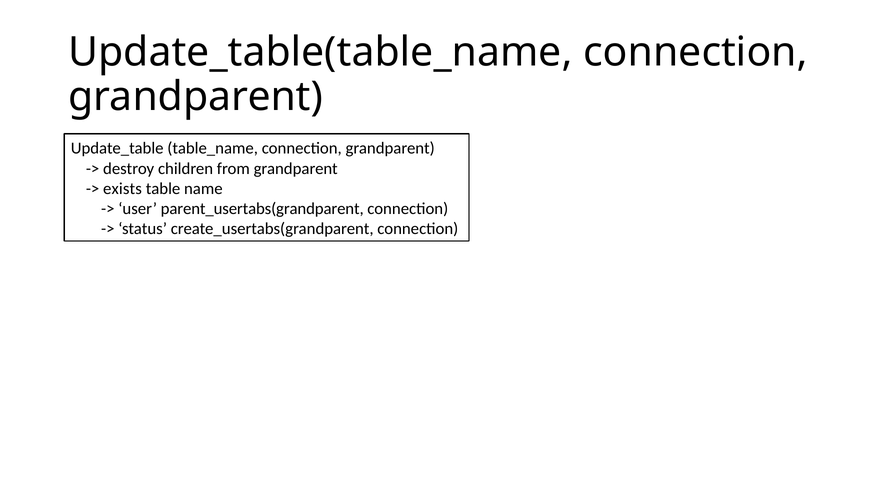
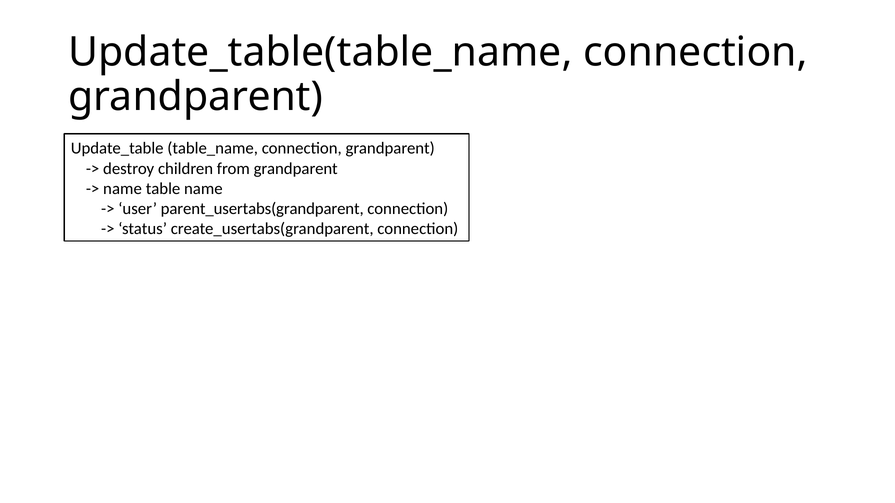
exists at (123, 189): exists -> name
